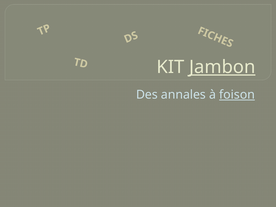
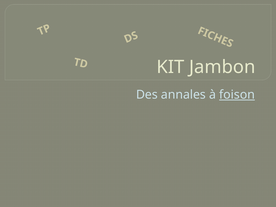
Jambon underline: present -> none
